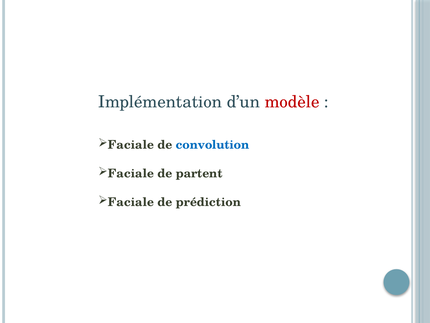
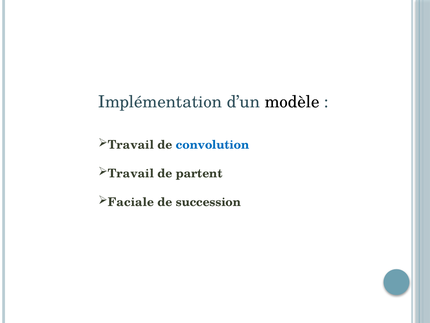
modèle colour: red -> black
Faciale at (131, 145): Faciale -> Travail
Faciale at (131, 173): Faciale -> Travail
prédiction: prédiction -> succession
